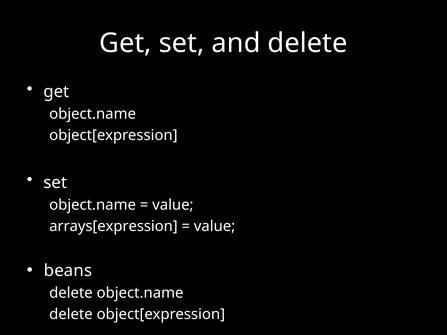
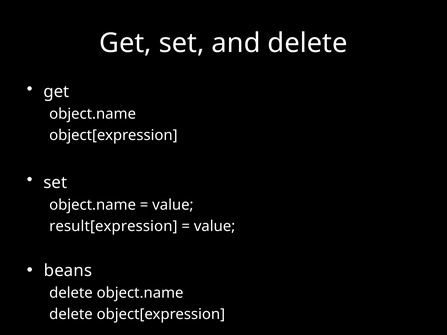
arrays[expression: arrays[expression -> result[expression
